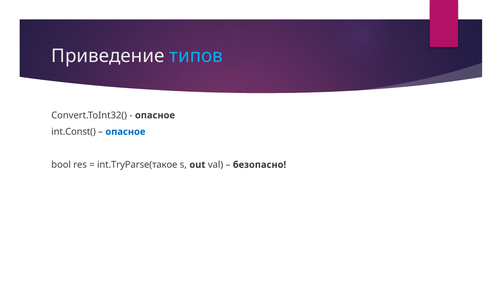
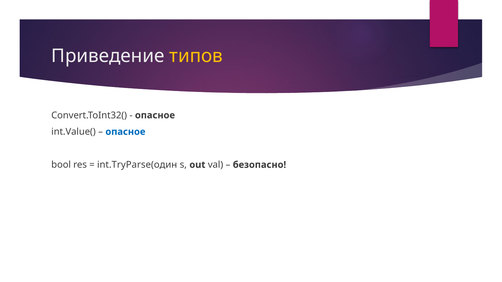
типов colour: light blue -> yellow
int.Const(: int.Const( -> int.Value(
int.TryParse(такое: int.TryParse(такое -> int.TryParse(один
